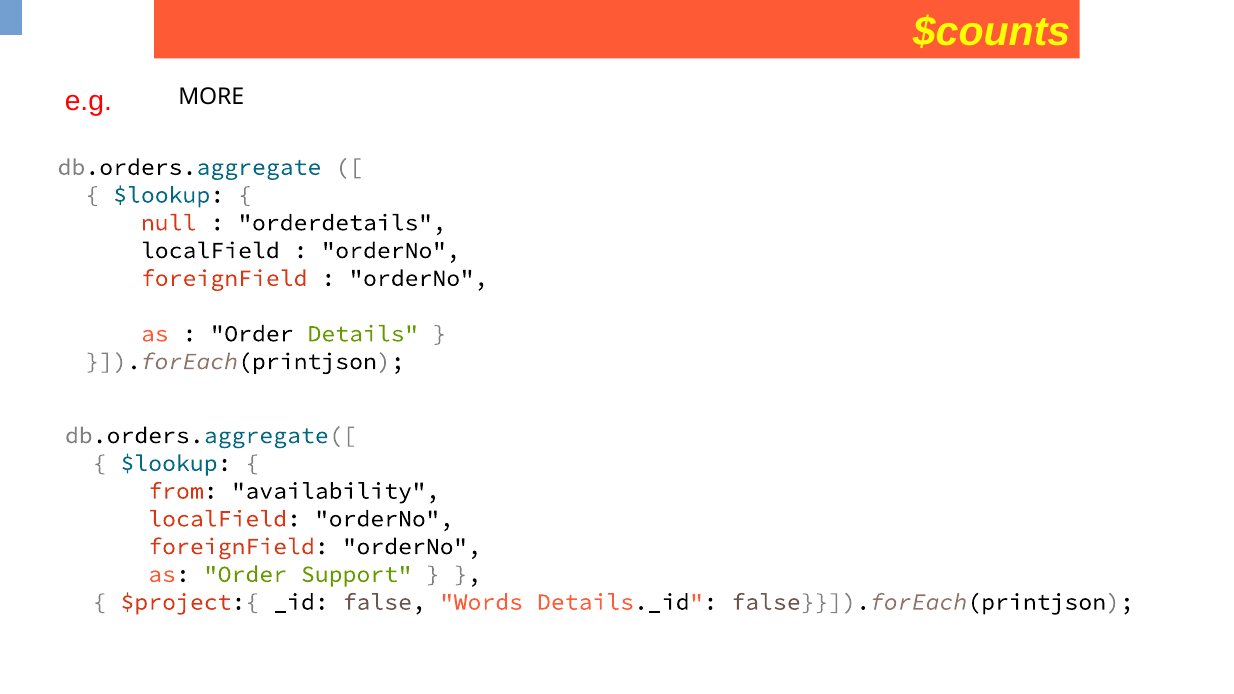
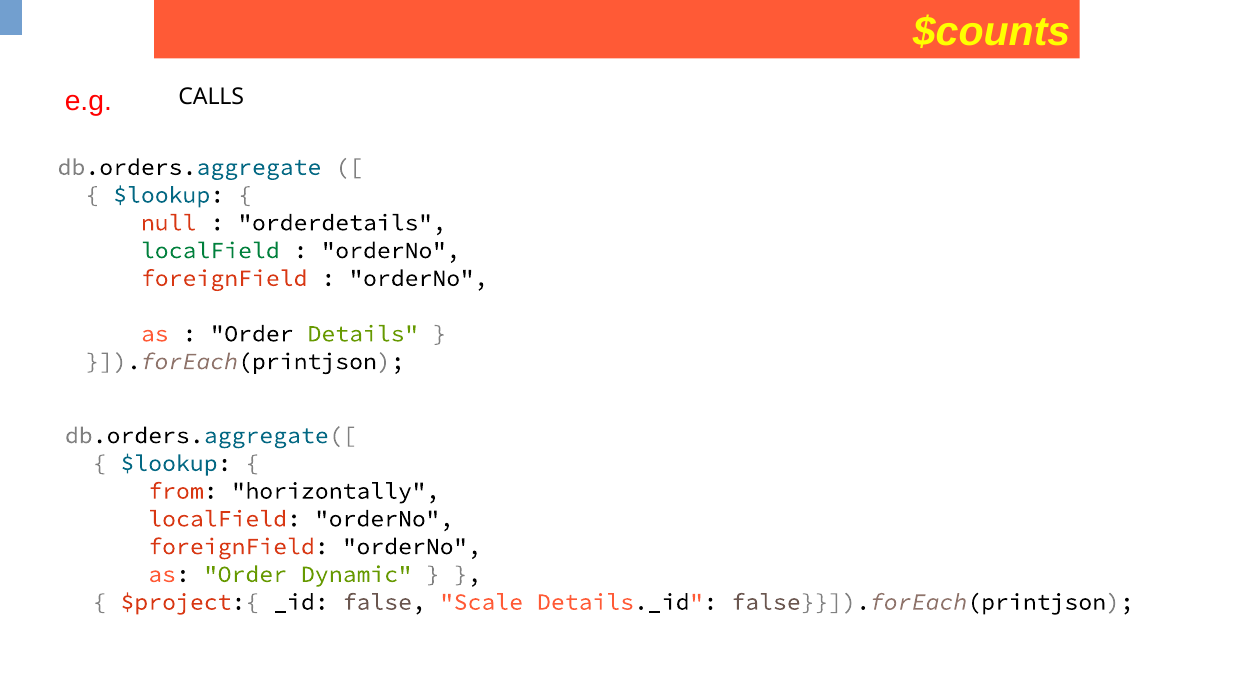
MORE: MORE -> CALLS
localField at (210, 250) colour: black -> green
availability: availability -> horizontally
Support: Support -> Dynamic
Words: Words -> Scale
